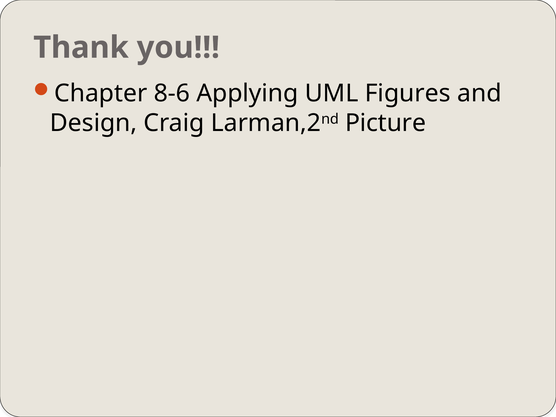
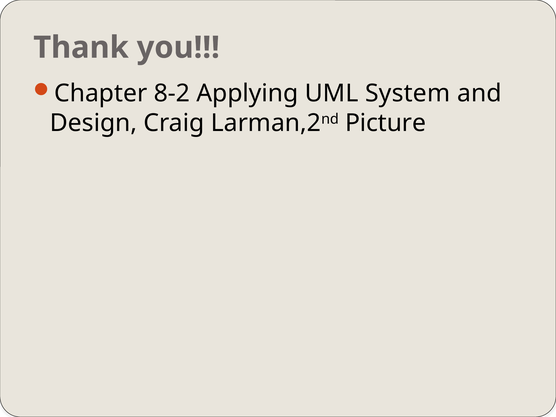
8-6: 8-6 -> 8-2
Figures: Figures -> System
